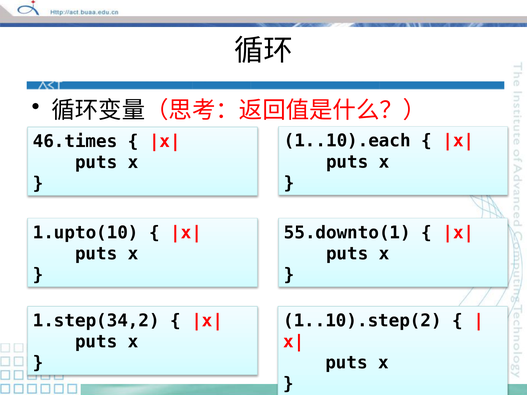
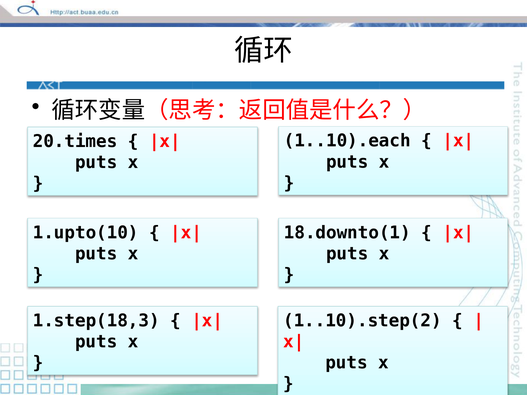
46.times: 46.times -> 20.times
55.downto(1: 55.downto(1 -> 18.downto(1
1.step(34,2: 1.step(34,2 -> 1.step(18,3
